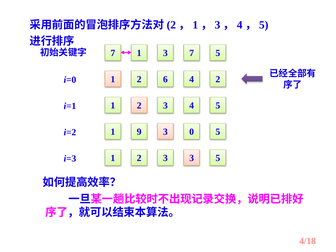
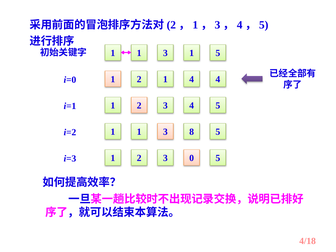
7 at (113, 53): 7 -> 1
3 7: 7 -> 1
2 6: 6 -> 1
4 2: 2 -> 4
9 at (139, 132): 9 -> 1
0: 0 -> 8
3 3: 3 -> 0
